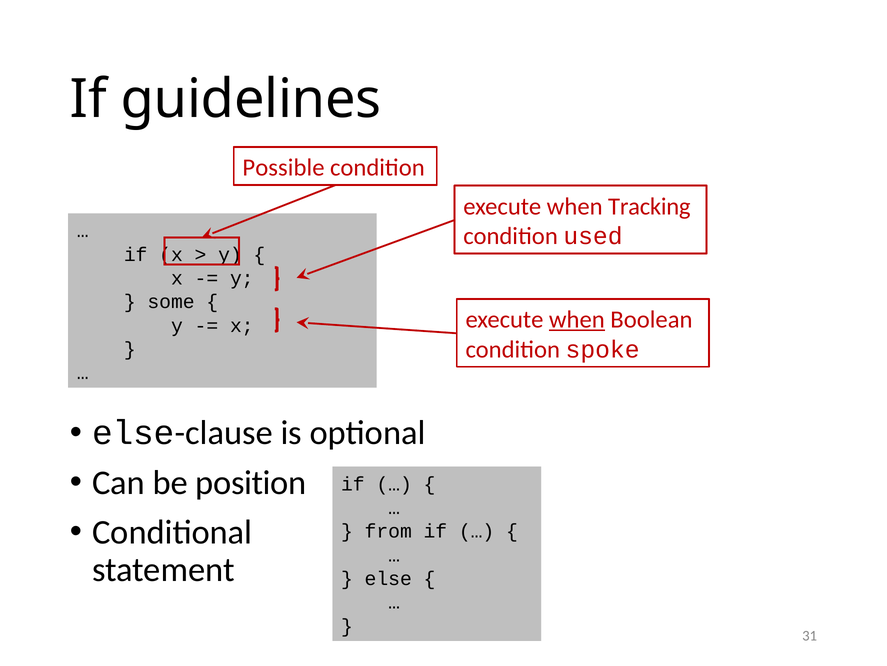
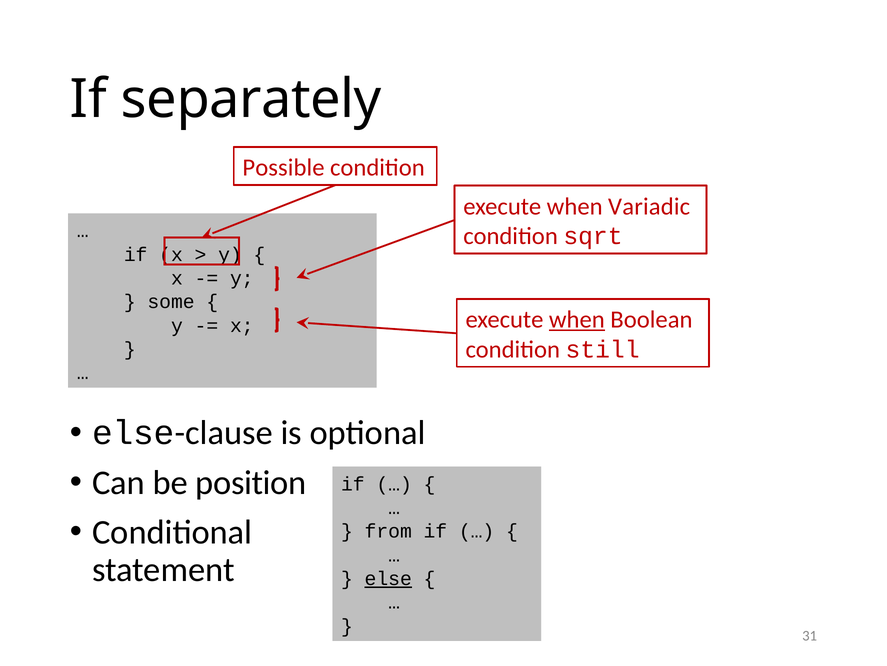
guidelines: guidelines -> separately
Tracking: Tracking -> Variadic
used: used -> sqrt
spoke: spoke -> still
else underline: none -> present
